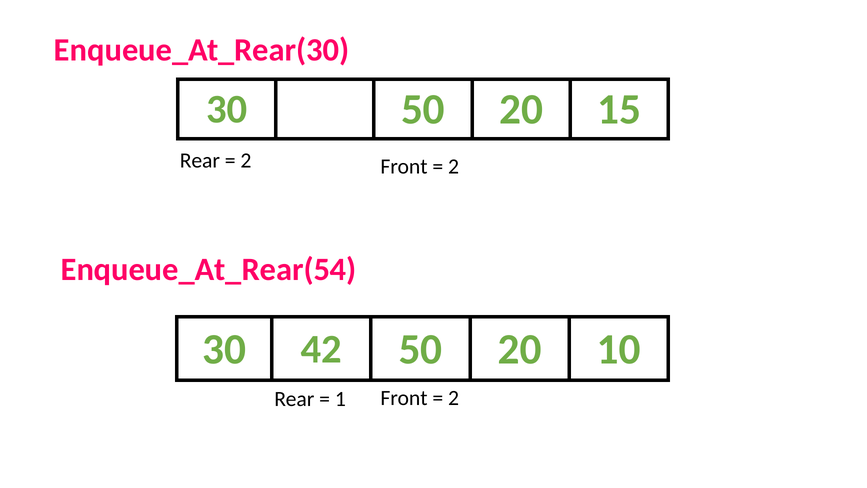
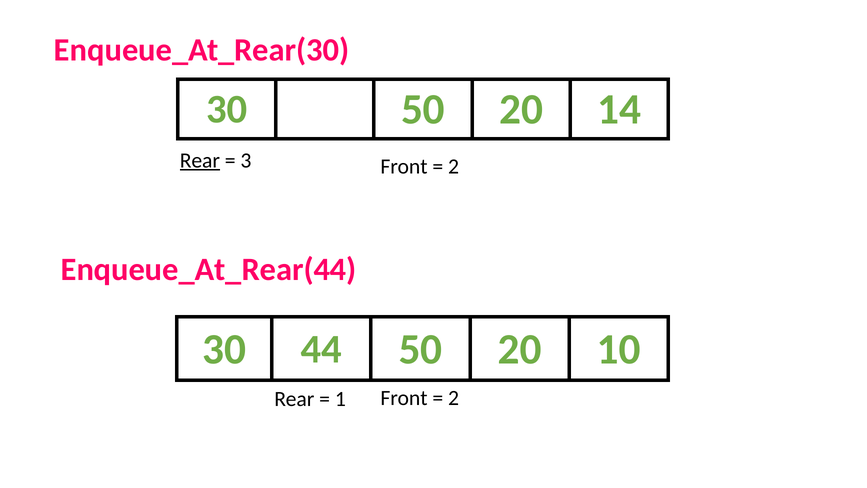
15: 15 -> 14
Rear at (200, 160) underline: none -> present
2 at (246, 160): 2 -> 3
Enqueue_At_Rear(54: Enqueue_At_Rear(54 -> Enqueue_At_Rear(44
42: 42 -> 44
